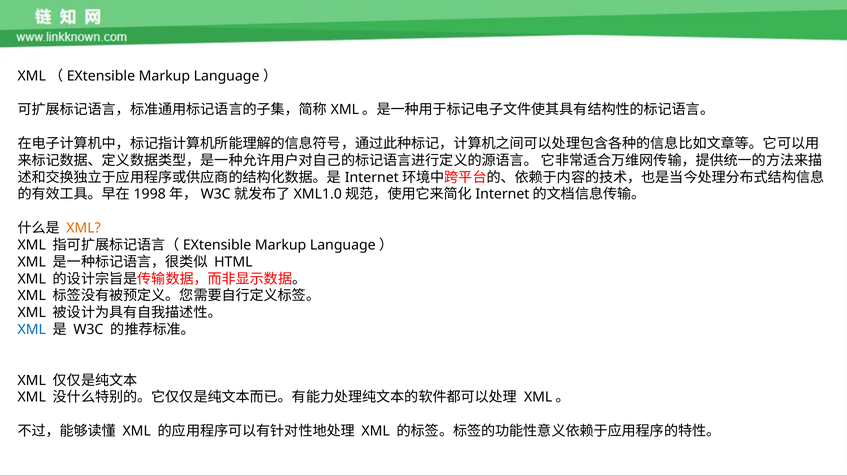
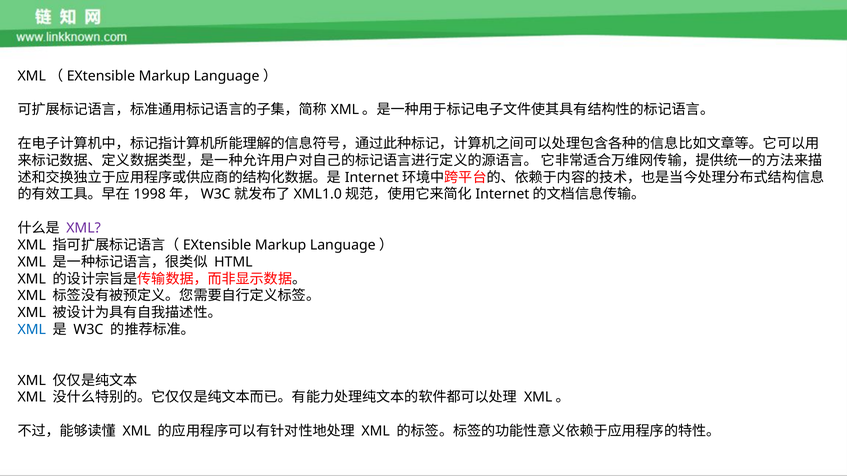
XML at (83, 228) colour: orange -> purple
